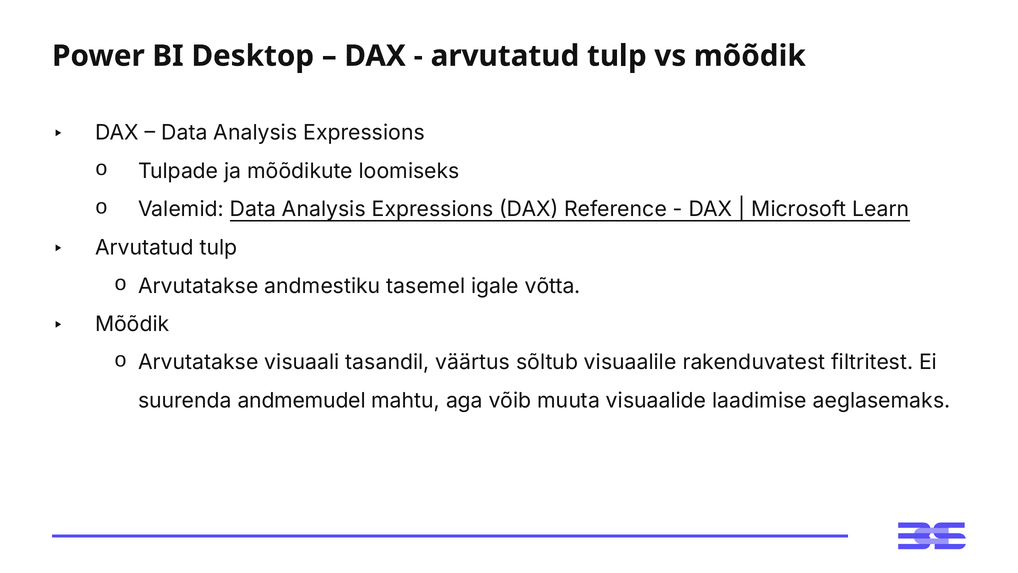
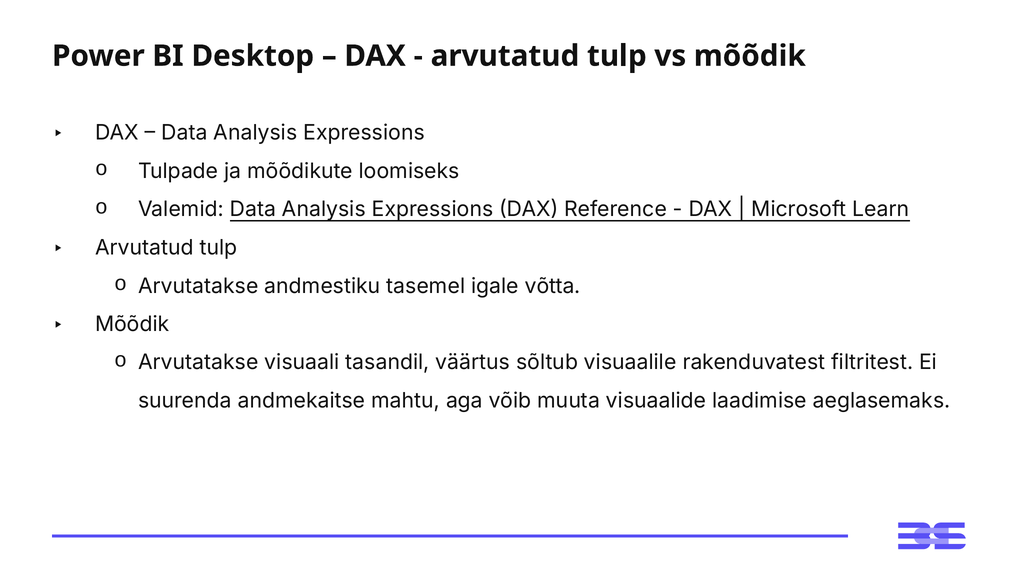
andmemudel: andmemudel -> andmekaitse
